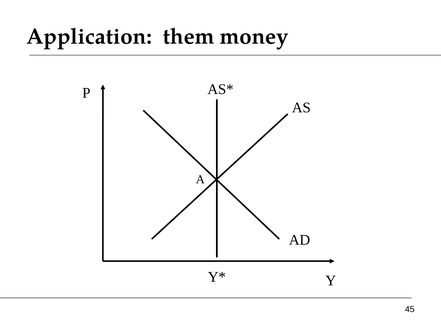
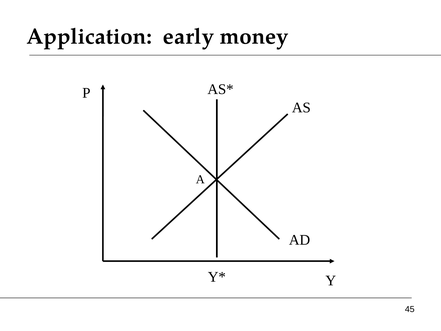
them: them -> early
